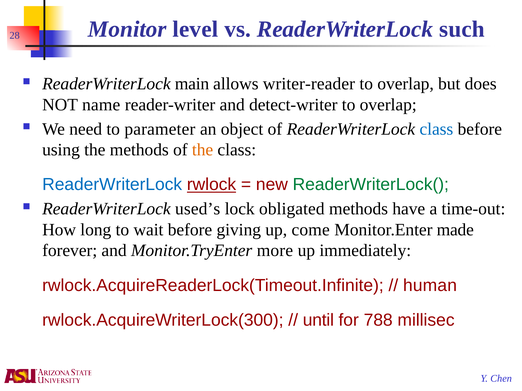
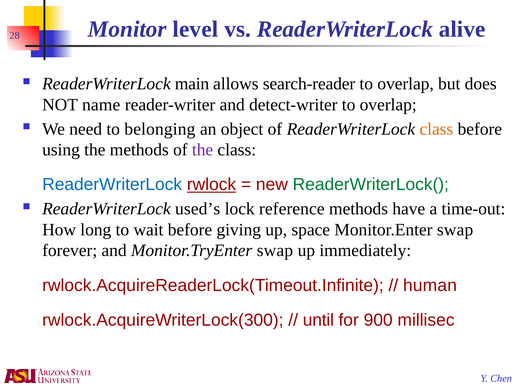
such: such -> alive
writer-reader: writer-reader -> search-reader
parameter: parameter -> belonging
class at (436, 129) colour: blue -> orange
the at (203, 150) colour: orange -> purple
obligated: obligated -> reference
come: come -> space
Monitor.Enter made: made -> swap
Monitor.TryEnter more: more -> swap
788: 788 -> 900
